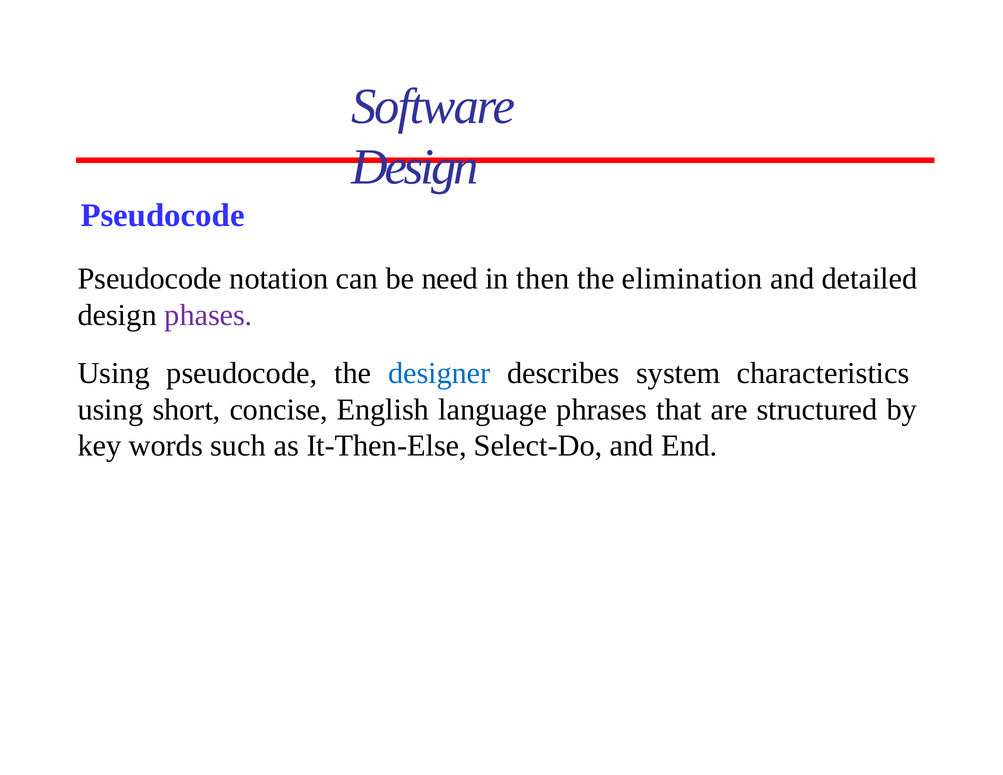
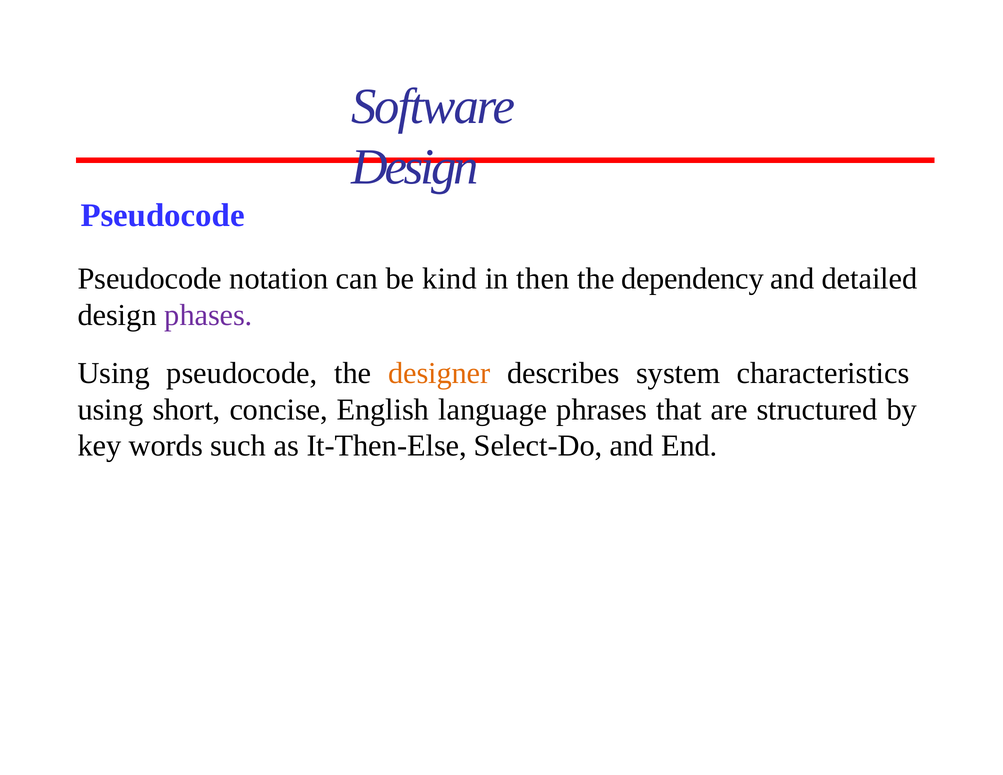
need: need -> kind
elimination: elimination -> dependency
designer colour: blue -> orange
